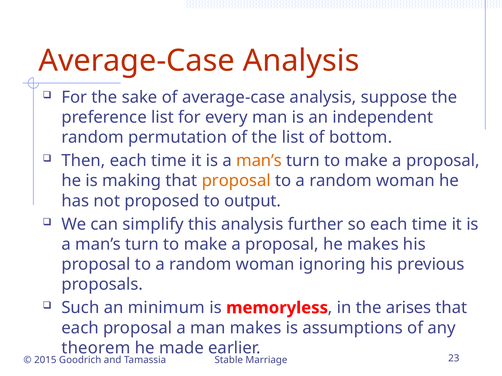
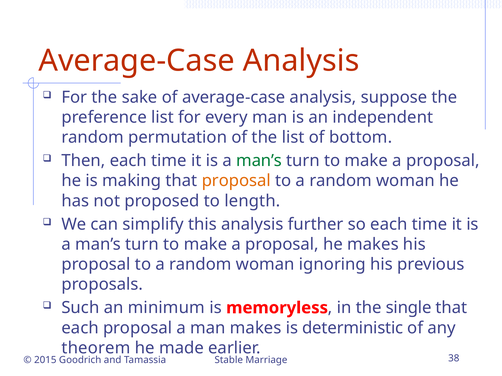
man’s at (259, 161) colour: orange -> green
output: output -> length
arises: arises -> single
assumptions: assumptions -> deterministic
23: 23 -> 38
